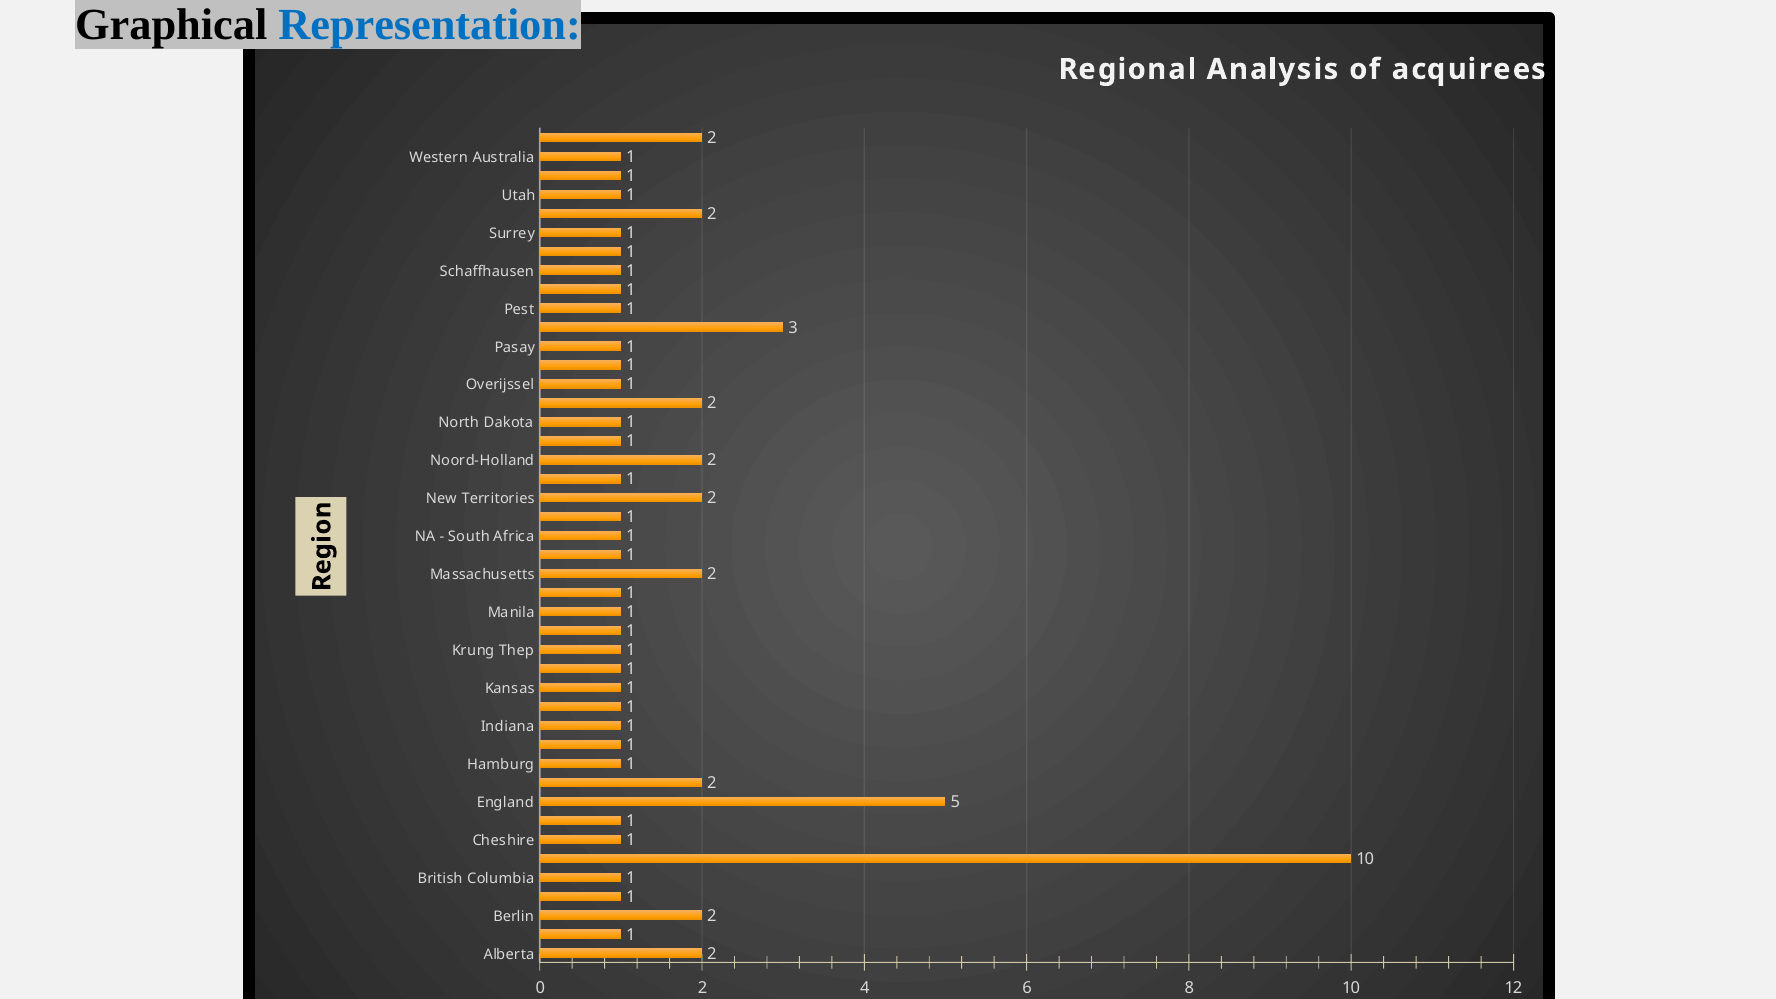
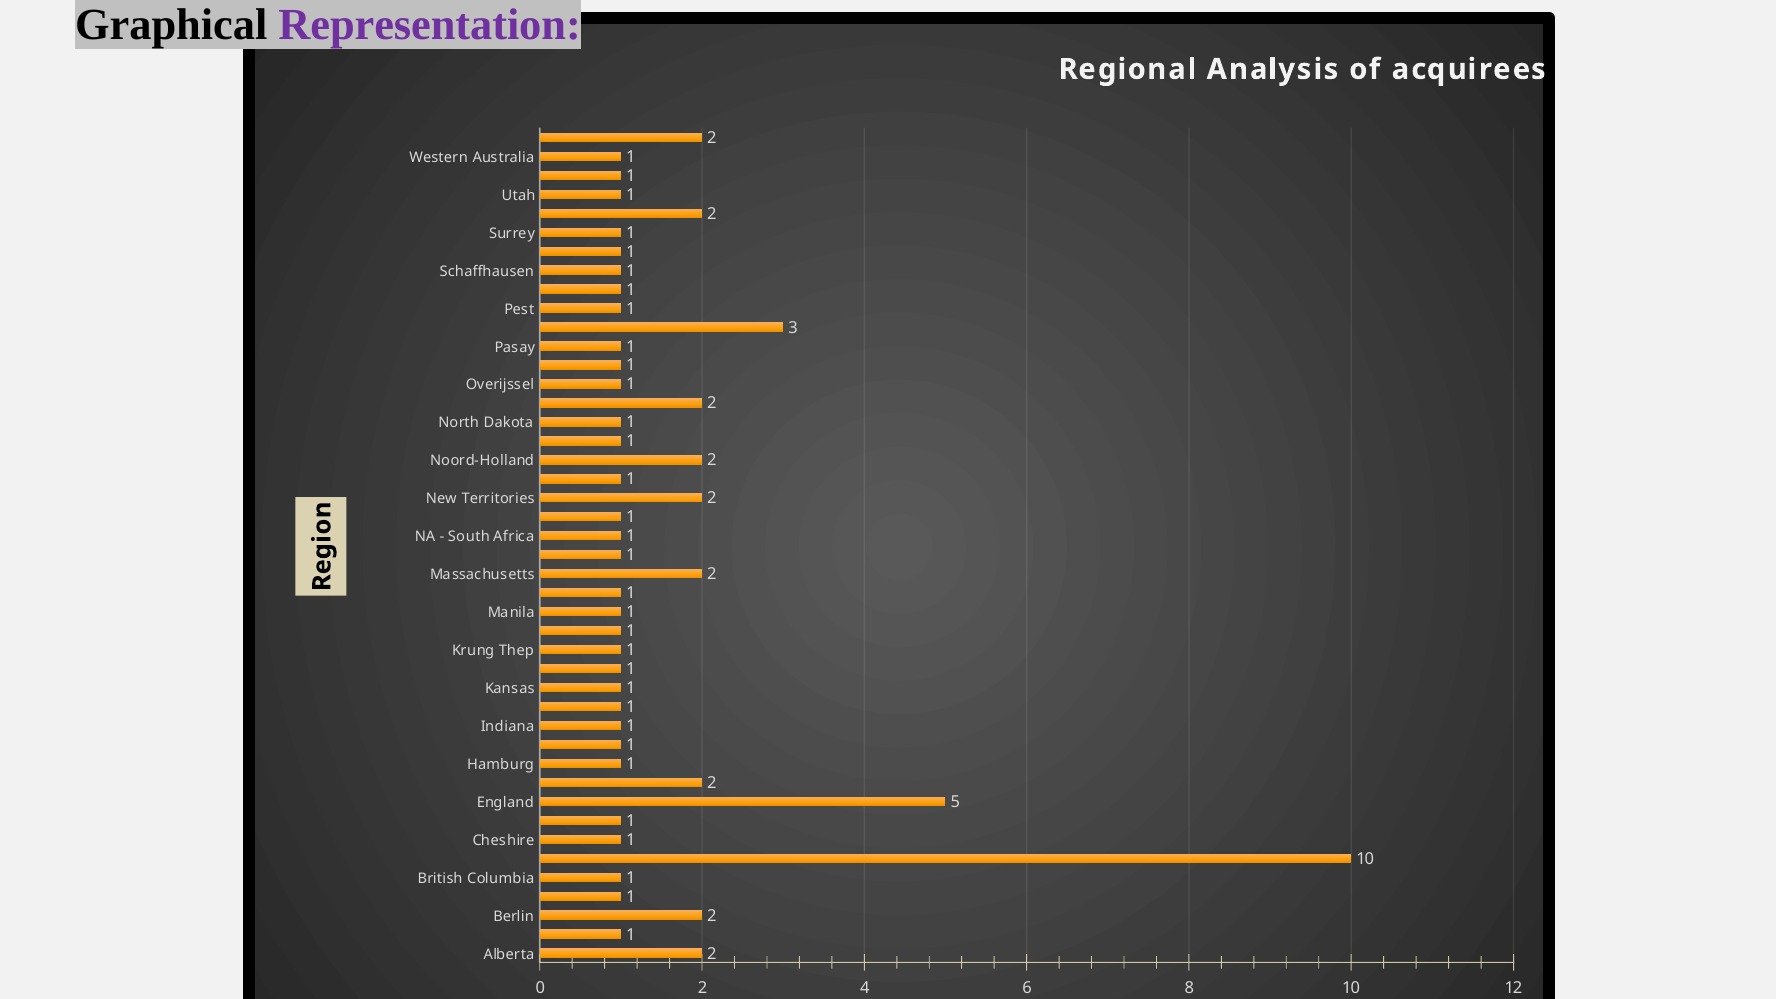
Representation colour: blue -> purple
